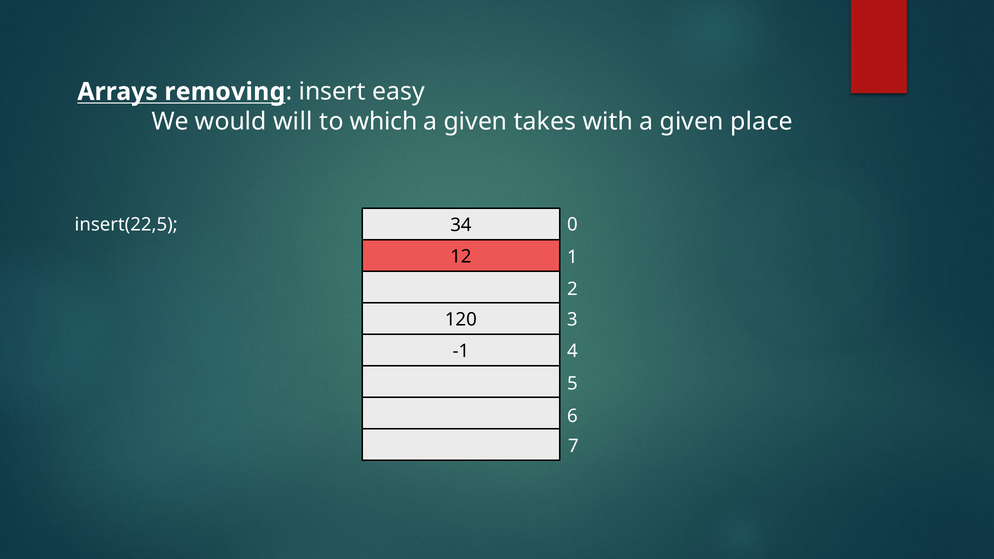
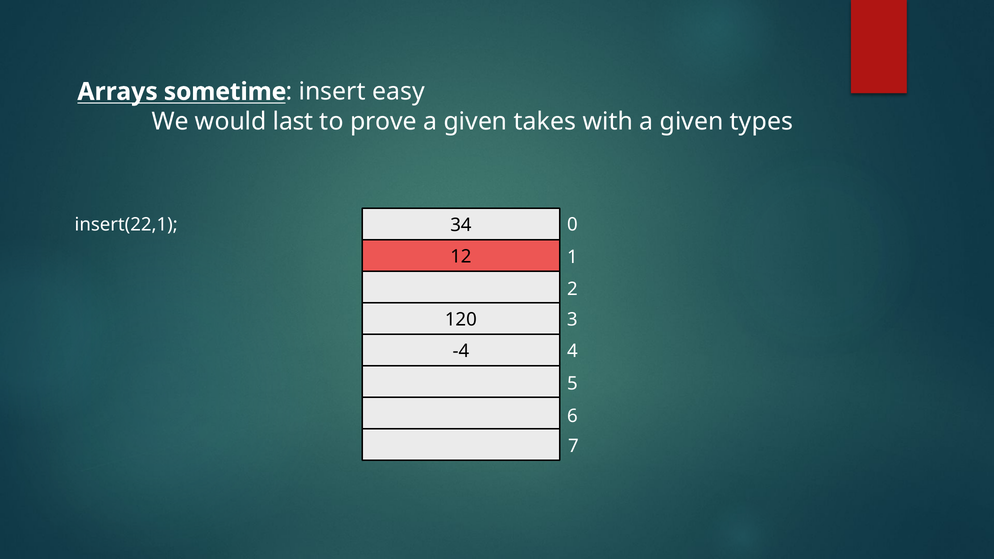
removing: removing -> sometime
will: will -> last
which: which -> prove
place: place -> types
insert(22,5: insert(22,5 -> insert(22,1
-1: -1 -> -4
